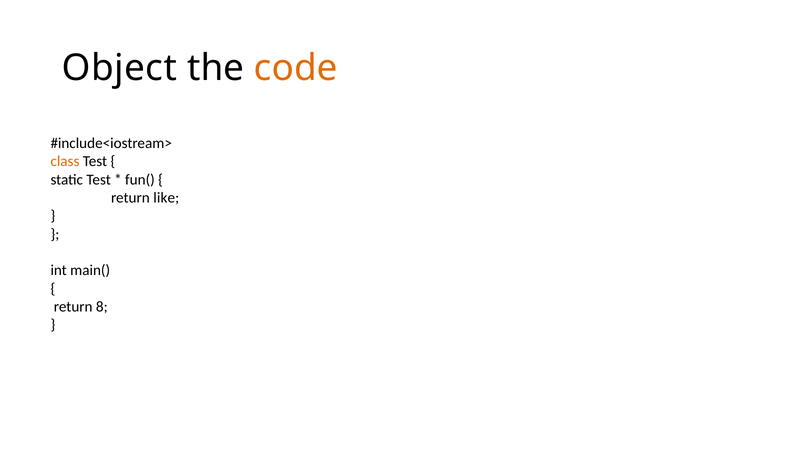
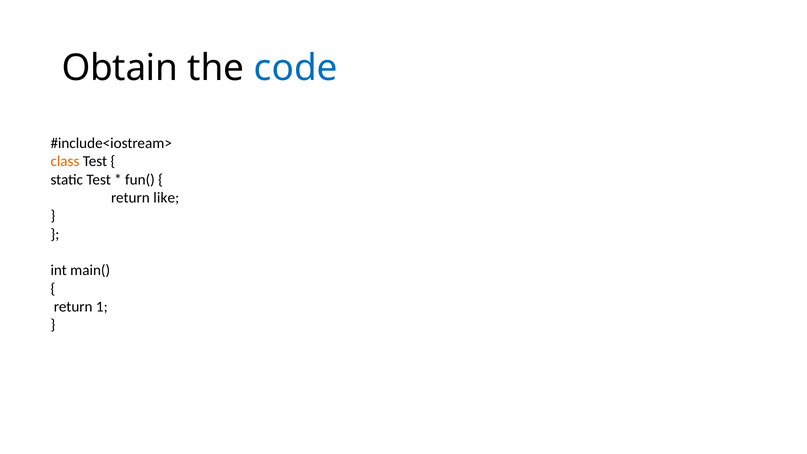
Object: Object -> Obtain
code colour: orange -> blue
8: 8 -> 1
